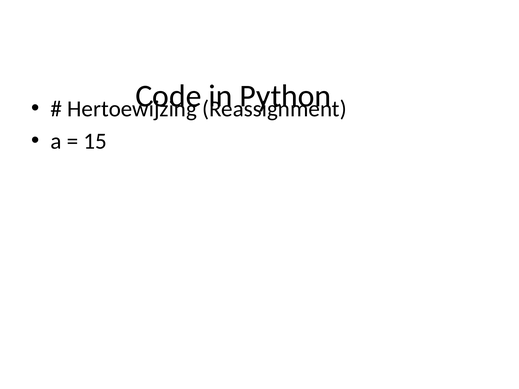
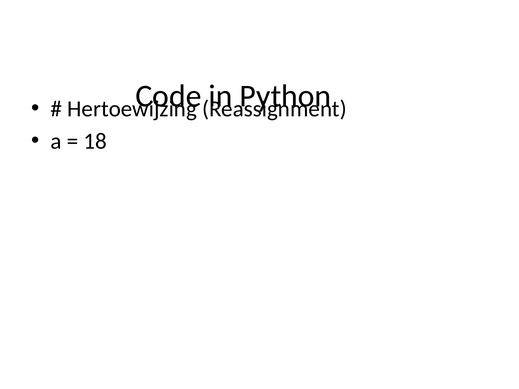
15: 15 -> 18
